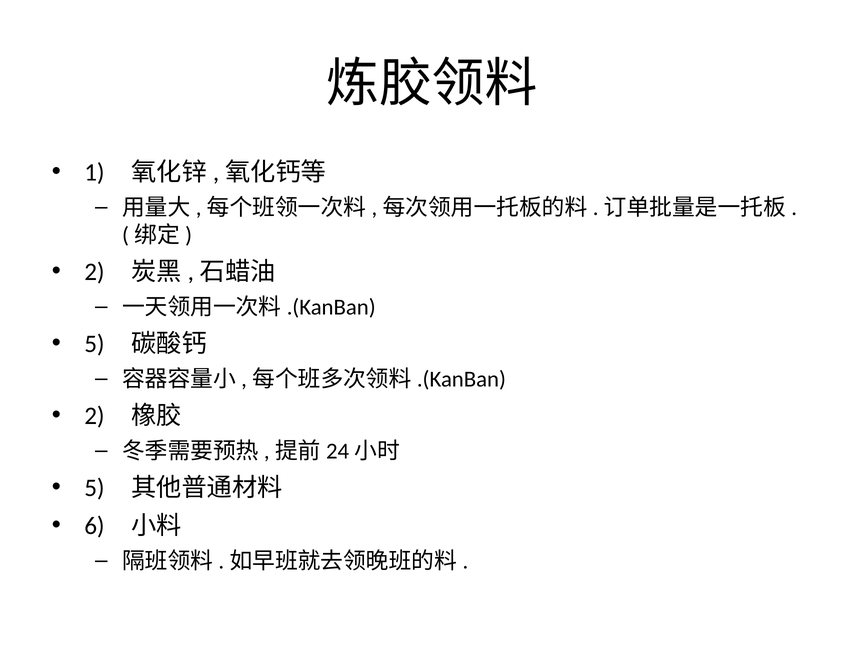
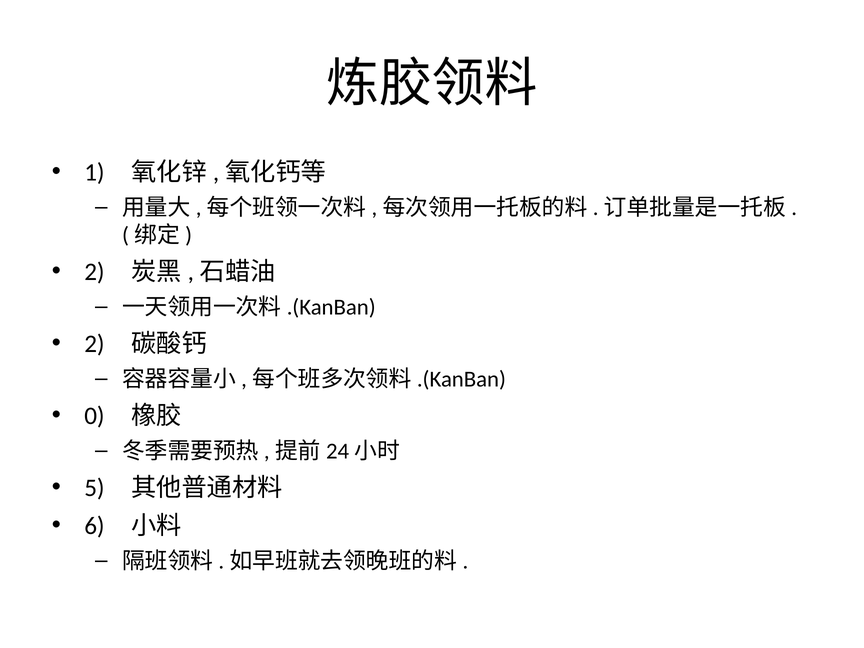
5 at (94, 344): 5 -> 2
2 at (94, 416): 2 -> 0
